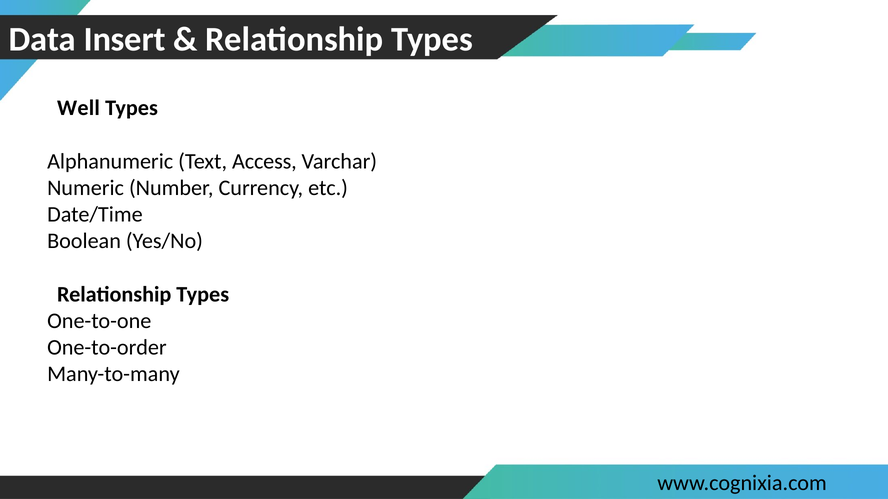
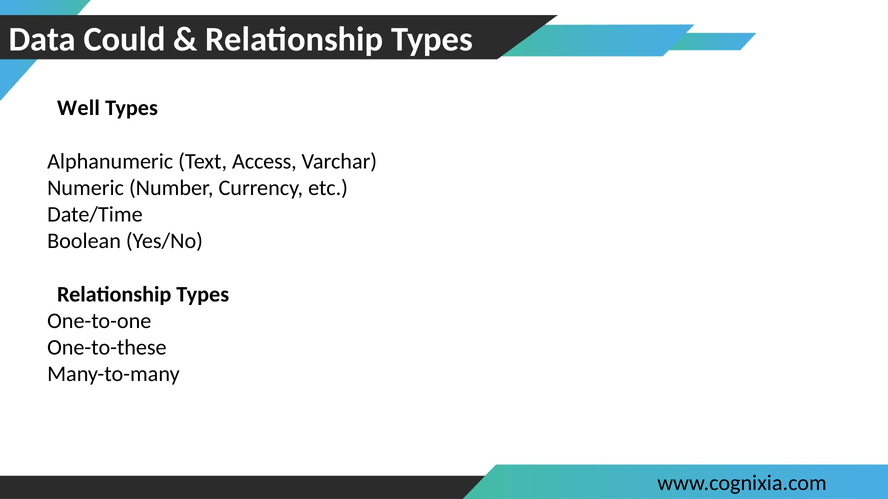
Insert: Insert -> Could
One-to-order: One-to-order -> One-to-these
